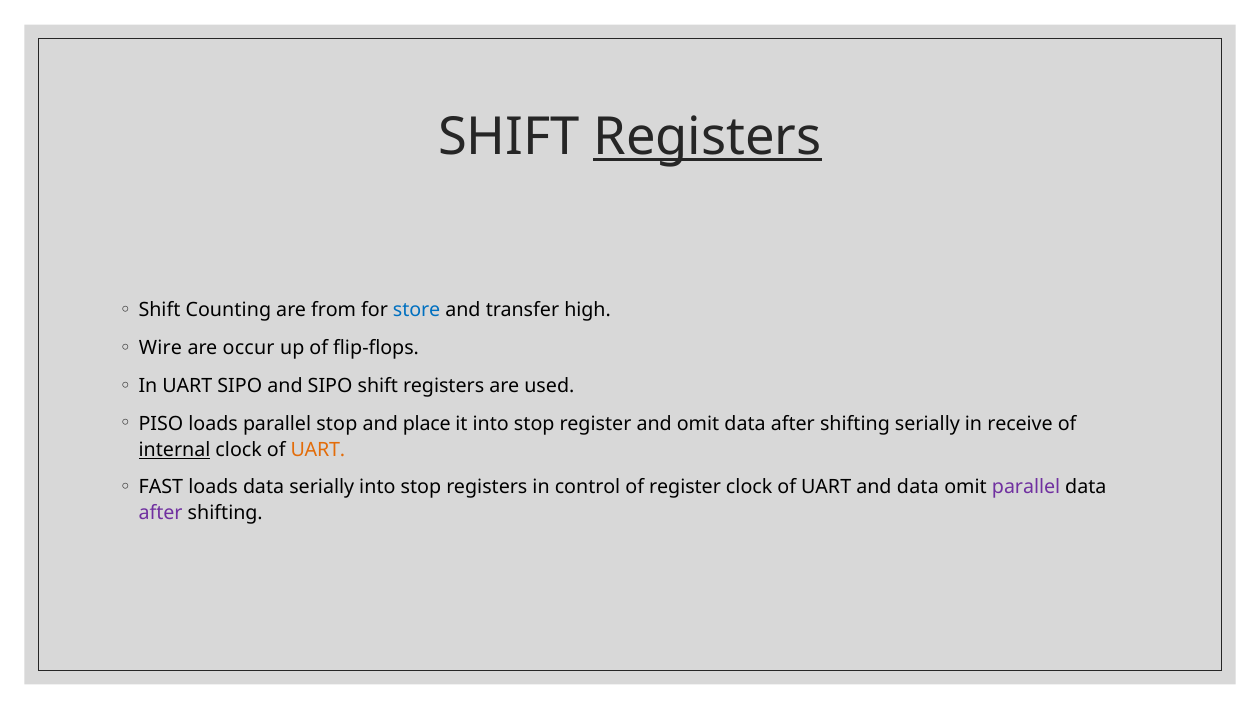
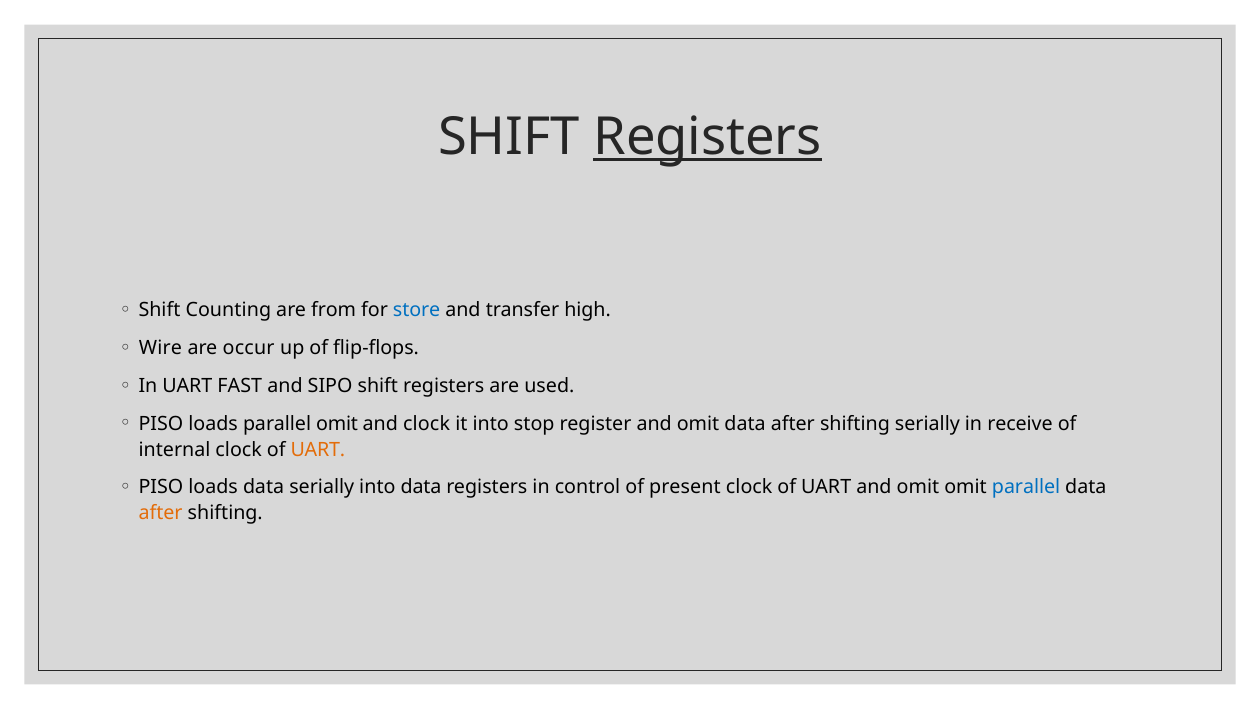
UART SIPO: SIPO -> FAST
parallel stop: stop -> omit
and place: place -> clock
internal underline: present -> none
FAST at (161, 487): FAST -> PISO
serially into stop: stop -> data
of register: register -> present
UART and data: data -> omit
parallel at (1026, 487) colour: purple -> blue
after at (161, 513) colour: purple -> orange
